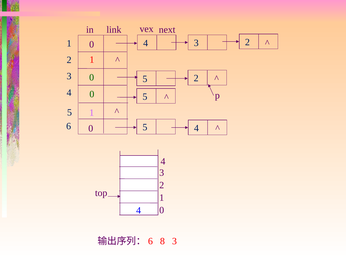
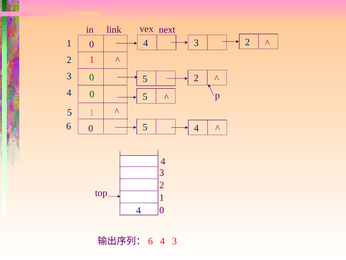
8 at (162, 241): 8 -> 4
